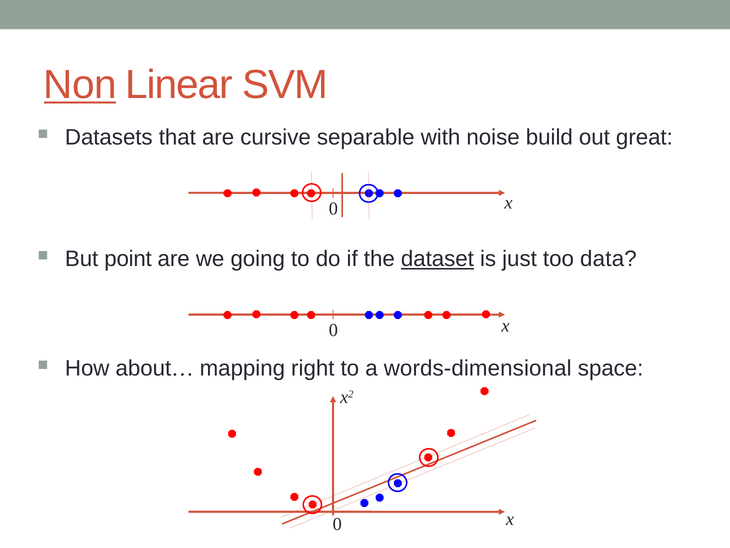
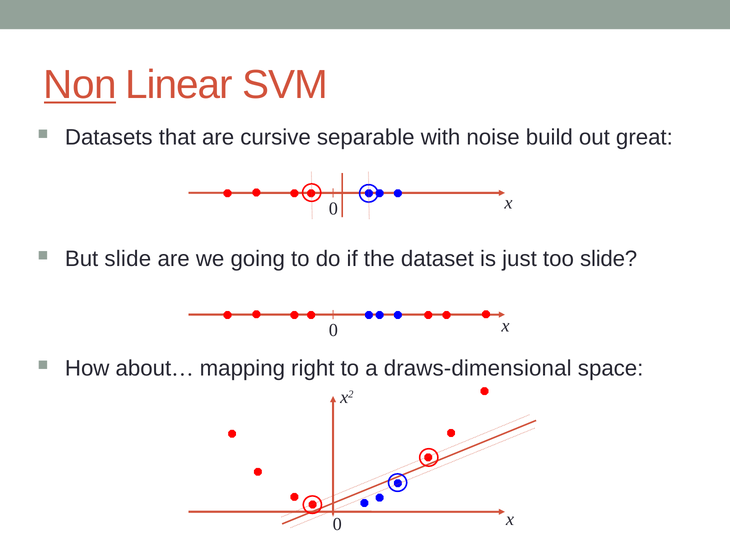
But point: point -> slide
dataset underline: present -> none
too data: data -> slide
words-dimensional: words-dimensional -> draws-dimensional
